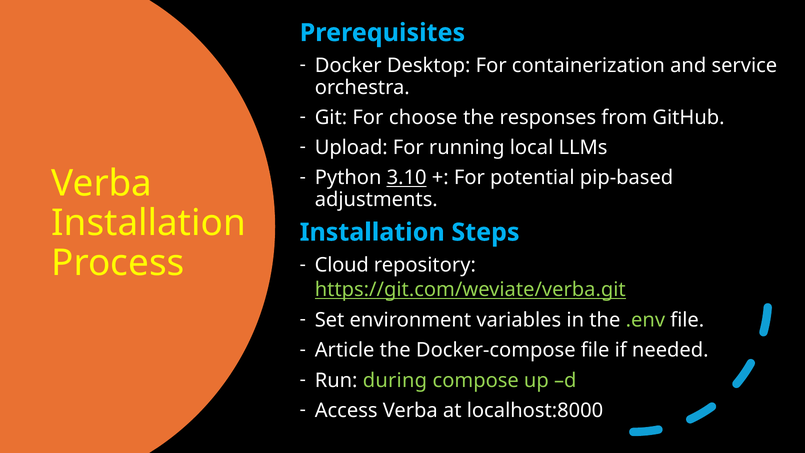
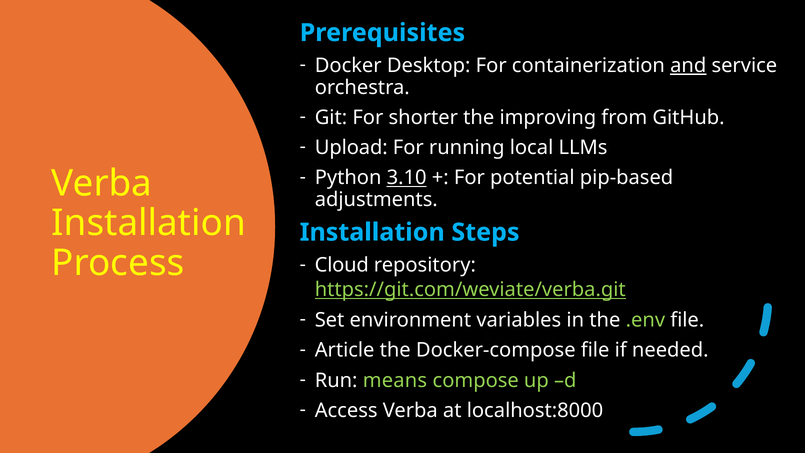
and underline: none -> present
choose: choose -> shorter
responses: responses -> improving
during: during -> means
